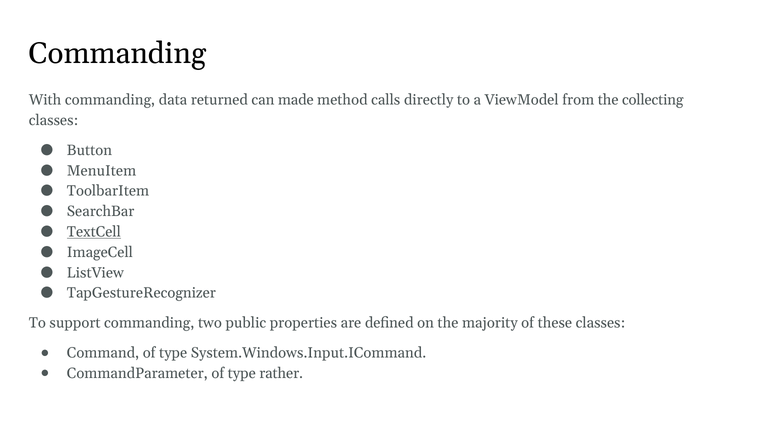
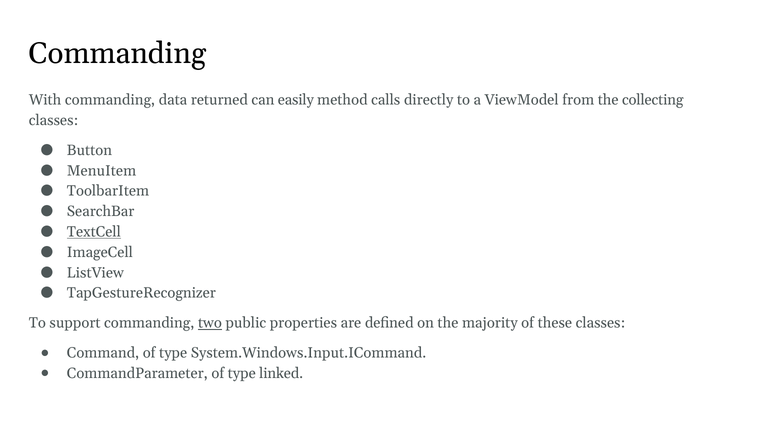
made: made -> easily
two underline: none -> present
rather: rather -> linked
